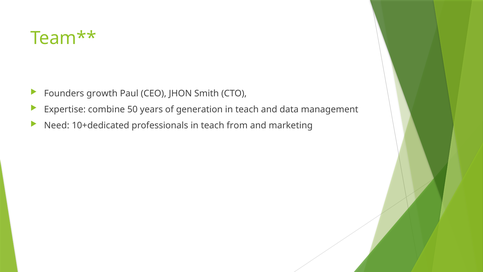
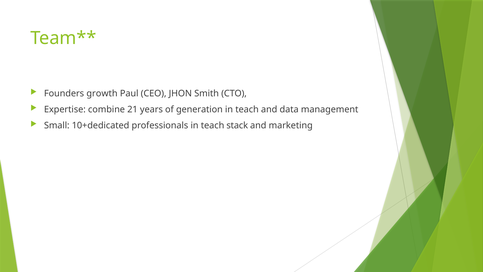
50: 50 -> 21
Need: Need -> Small
from: from -> stack
